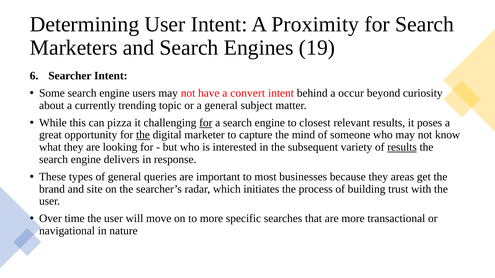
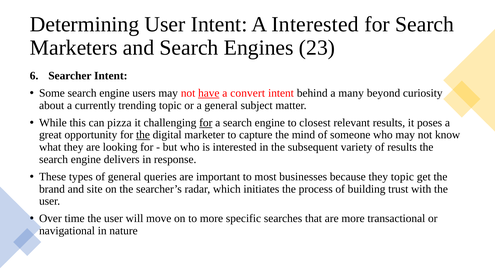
A Proximity: Proximity -> Interested
19: 19 -> 23
have underline: none -> present
occur: occur -> many
results at (402, 147) underline: present -> none
they areas: areas -> topic
